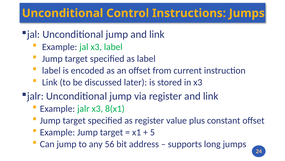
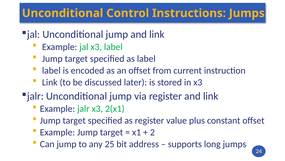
8(x1: 8(x1 -> 2(x1
5: 5 -> 2
56: 56 -> 25
